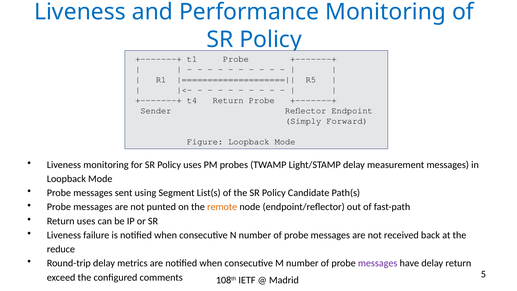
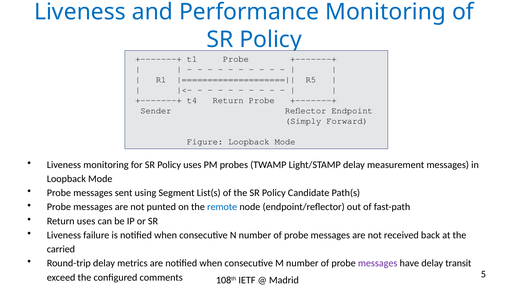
remote colour: orange -> blue
reduce: reduce -> carried
delay return: return -> transit
